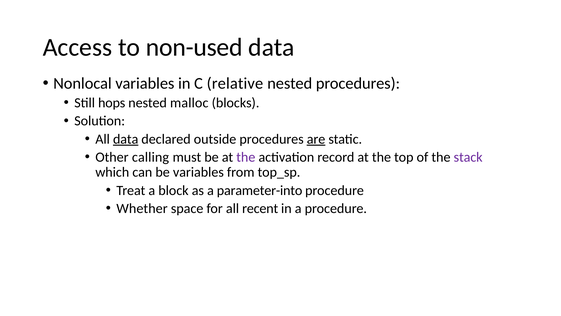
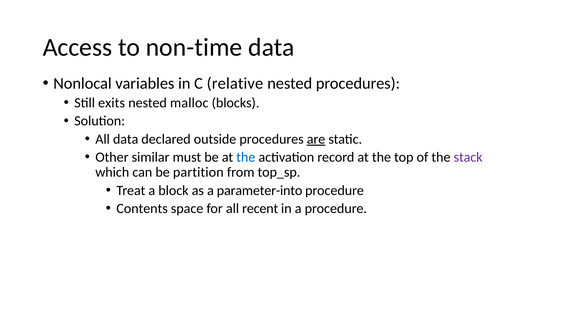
non-used: non-used -> non-time
hops: hops -> exits
data at (126, 139) underline: present -> none
calling: calling -> similar
the at (246, 157) colour: purple -> blue
be variables: variables -> partition
Whether: Whether -> Contents
